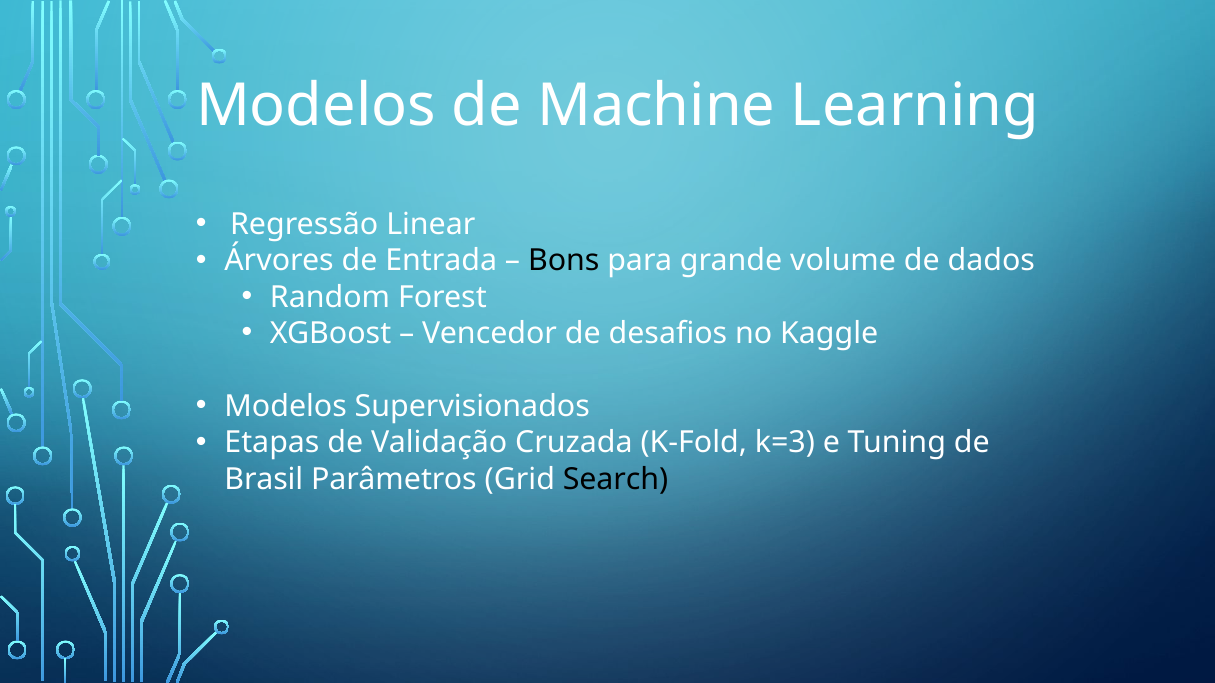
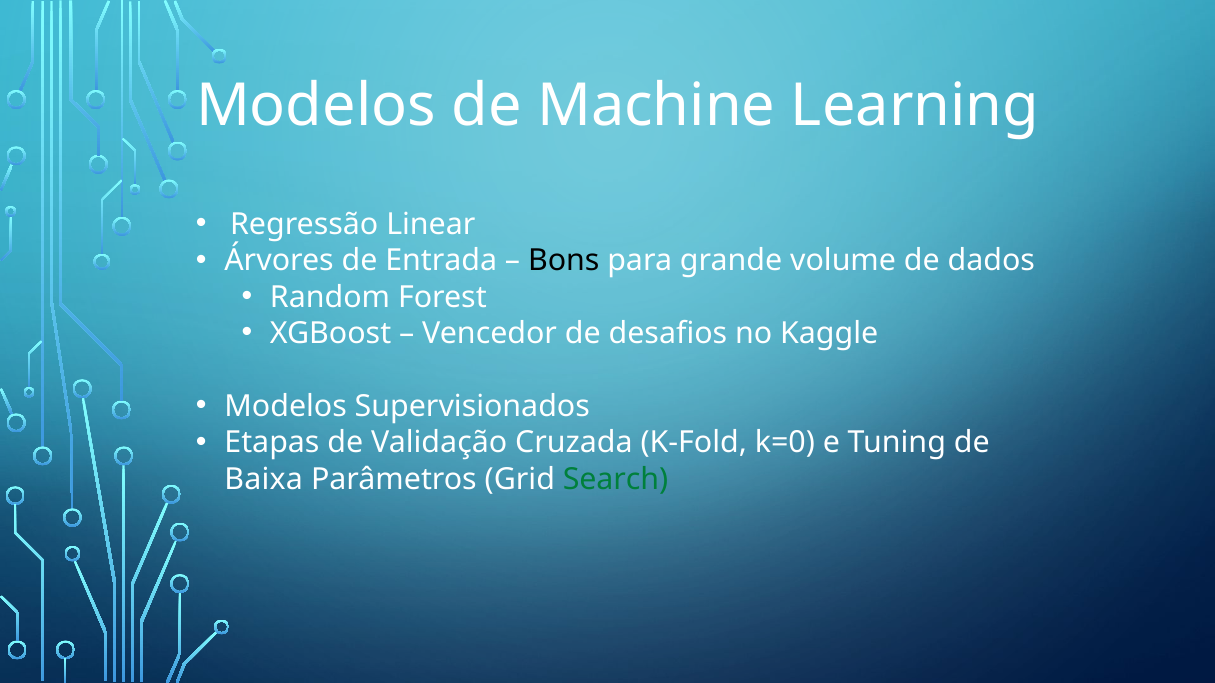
k=3: k=3 -> k=0
Brasil: Brasil -> Baixa
Search colour: black -> green
